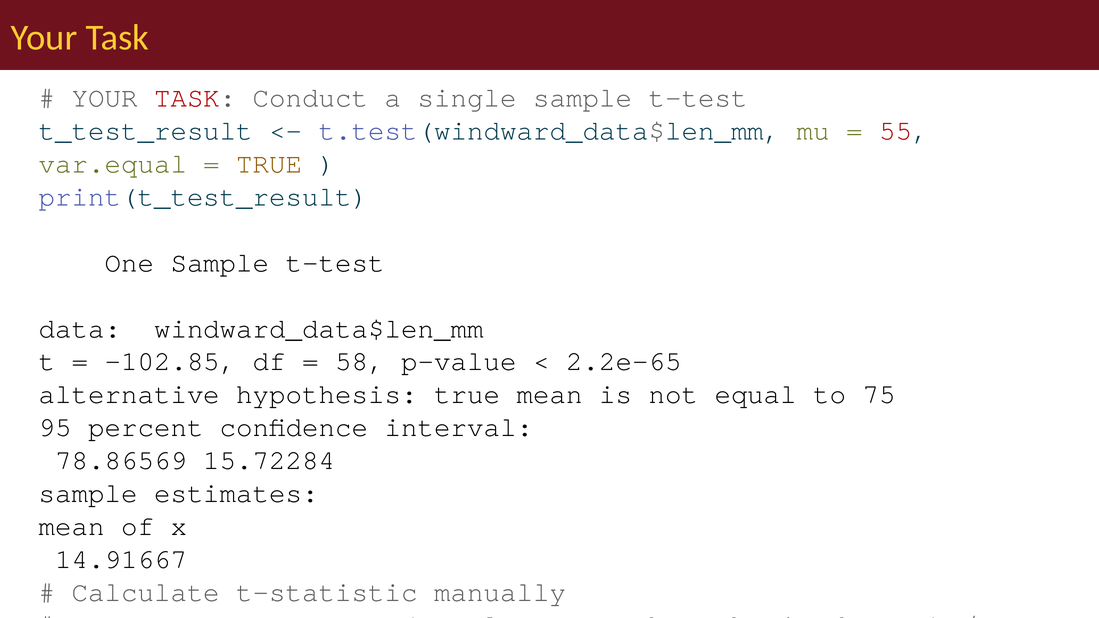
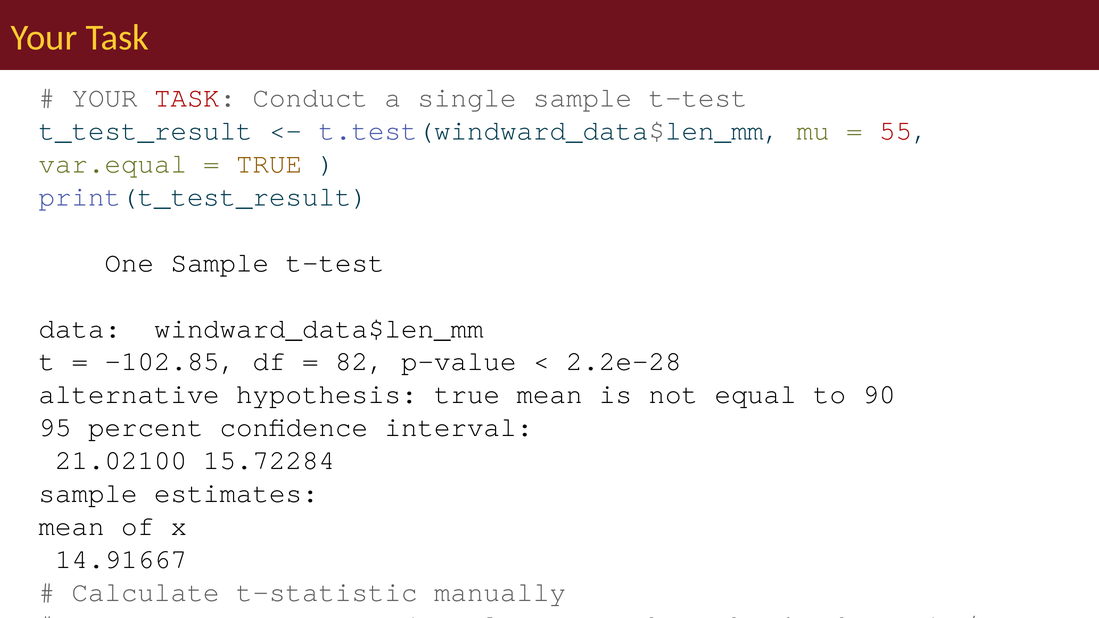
58: 58 -> 82
2.2e-65: 2.2e-65 -> 2.2e-28
75: 75 -> 90
78.86569: 78.86569 -> 21.02100
